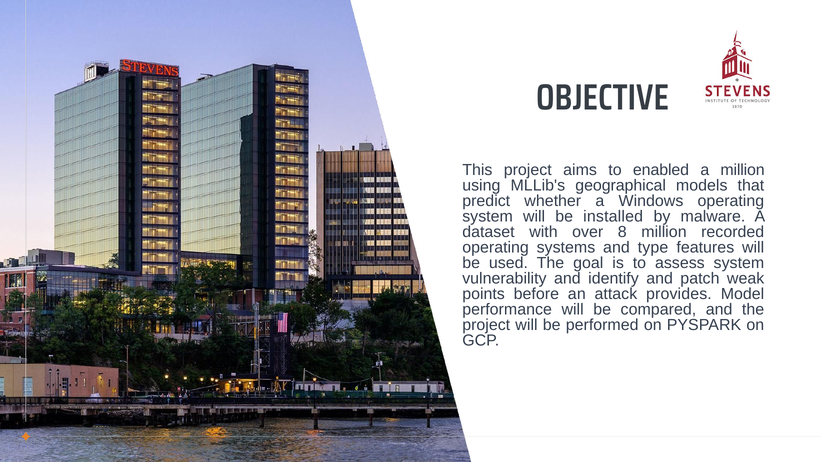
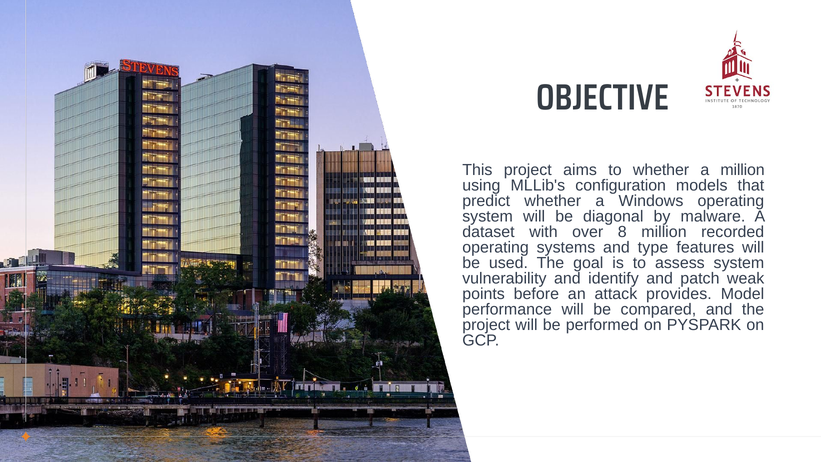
to enabled: enabled -> whether
geographical: geographical -> configuration
installed: installed -> diagonal
